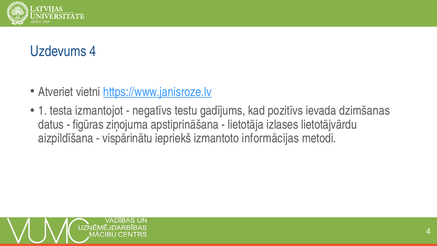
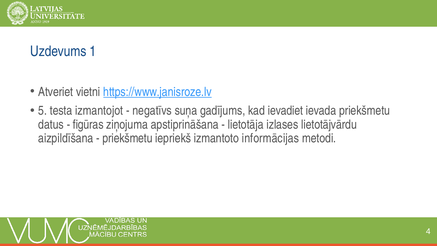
Uzdevums 4: 4 -> 1
1: 1 -> 5
testu: testu -> suņa
pozitīvs: pozitīvs -> ievadiet
ievada dzimšanas: dzimšanas -> priekšmetu
vispārinātu at (128, 138): vispārinātu -> priekšmetu
